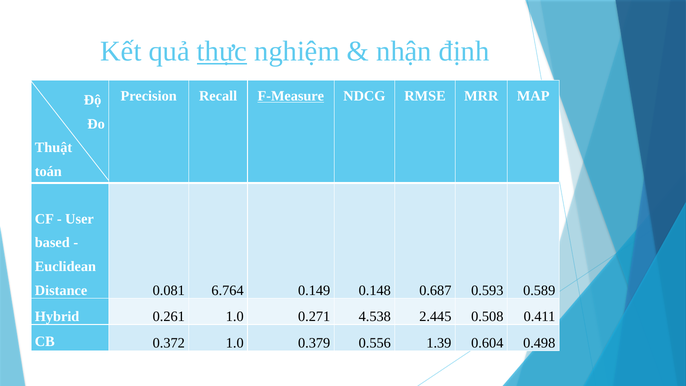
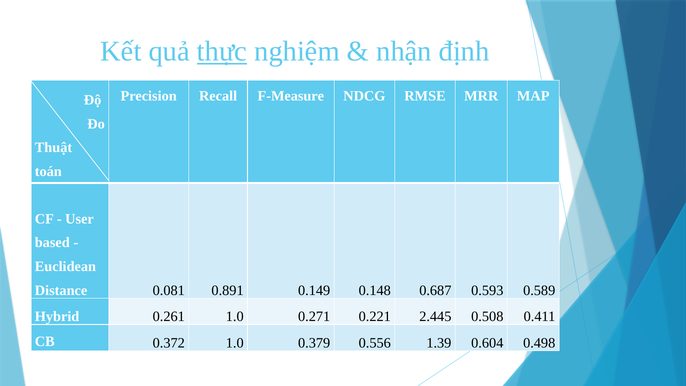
F-Measure underline: present -> none
6.764: 6.764 -> 0.891
4.538: 4.538 -> 0.221
